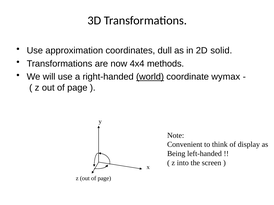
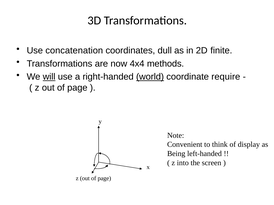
approximation: approximation -> concatenation
solid: solid -> finite
will underline: none -> present
wymax: wymax -> require
